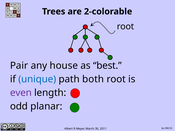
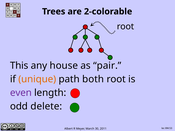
Pair: Pair -> This
best: best -> pair
unique colour: blue -> orange
planar: planar -> delete
